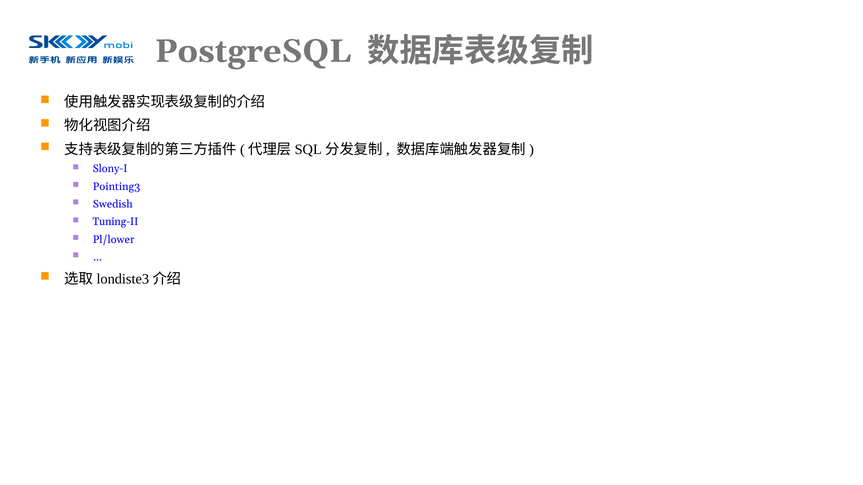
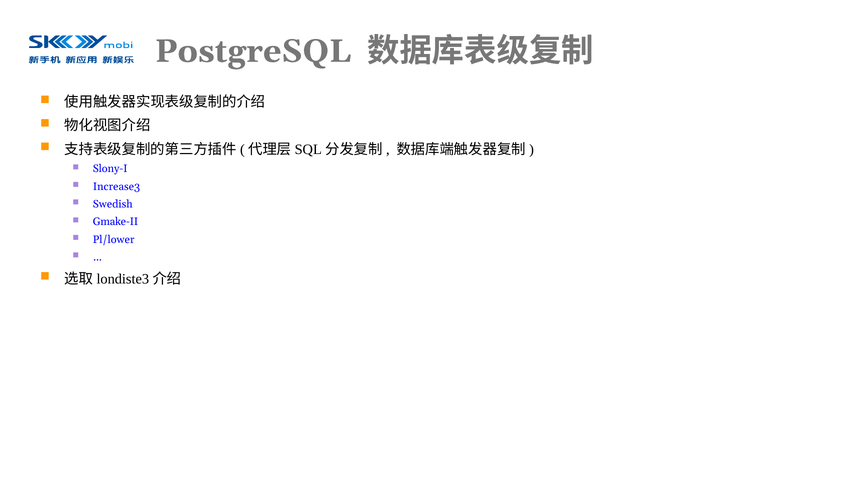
Pointing3: Pointing3 -> Increase3
Tuning-II: Tuning-II -> Gmake-II
